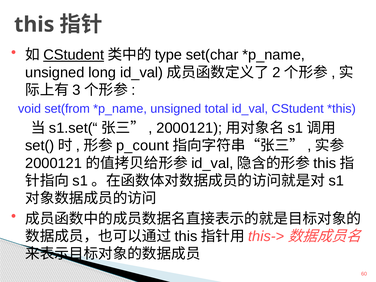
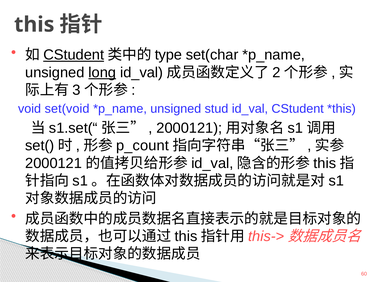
long underline: none -> present
set(from: set(from -> set(void
total: total -> stud
